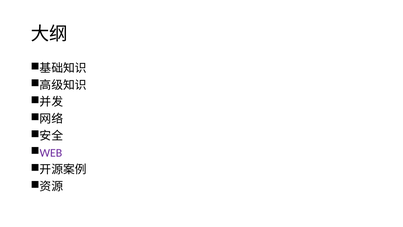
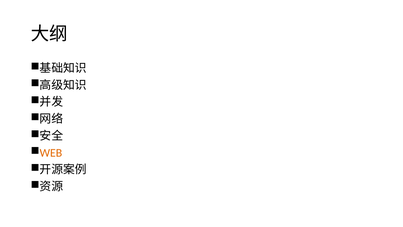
WEB colour: purple -> orange
